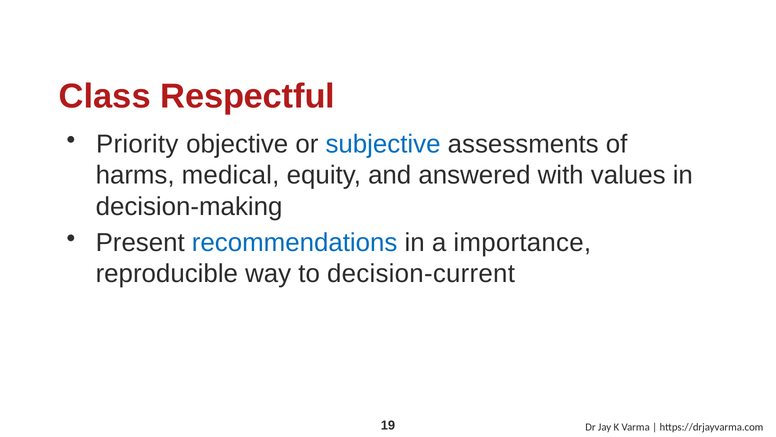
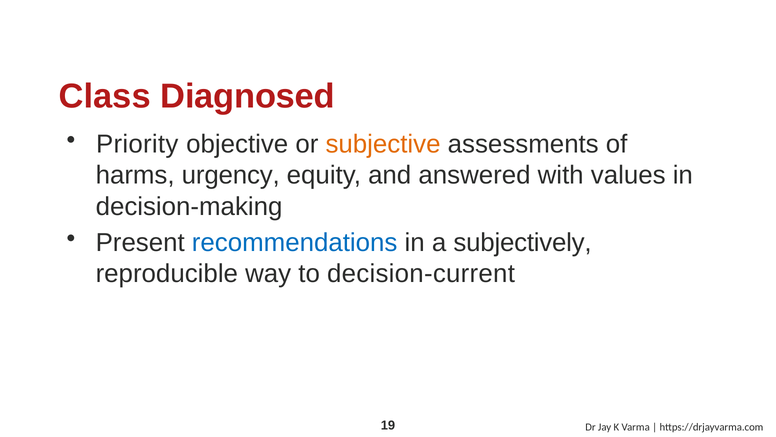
Respectful: Respectful -> Diagnosed
subjective colour: blue -> orange
medical: medical -> urgency
importance: importance -> subjectively
